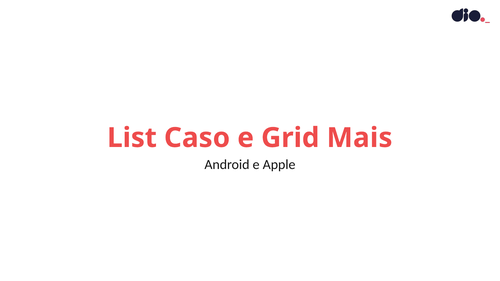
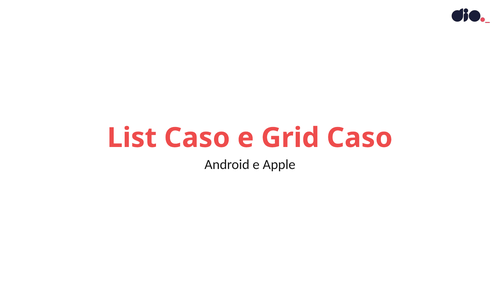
Grid Mais: Mais -> Caso
